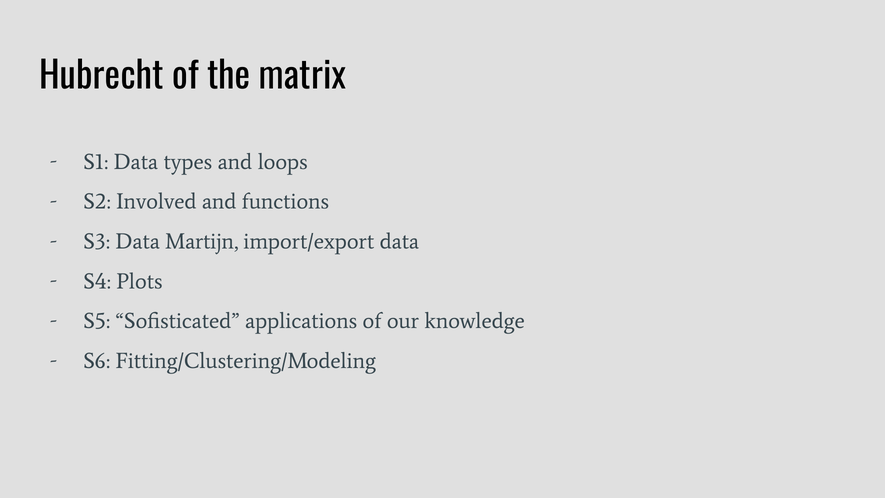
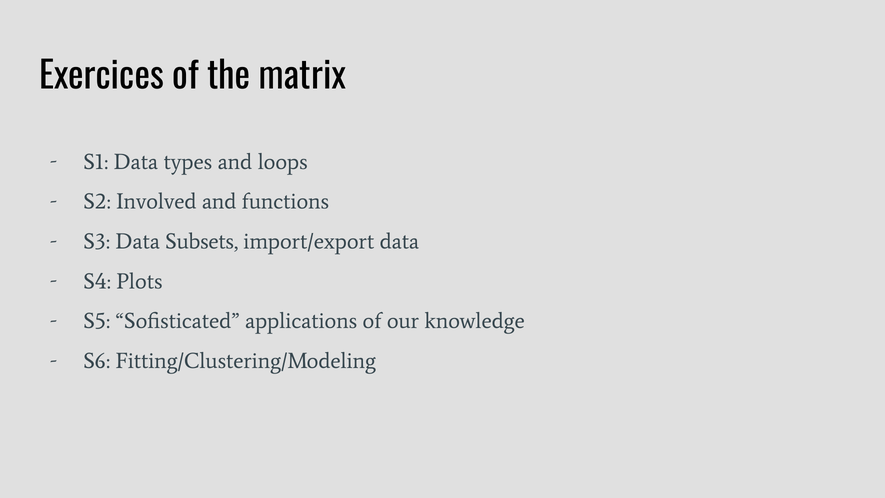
Hubrecht: Hubrecht -> Exercices
Martijn: Martijn -> Subsets
